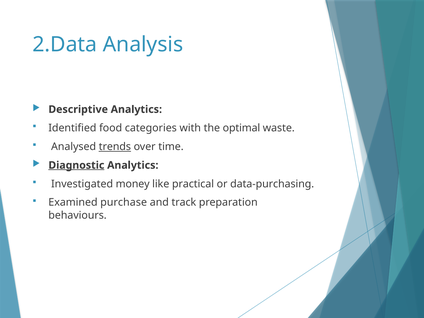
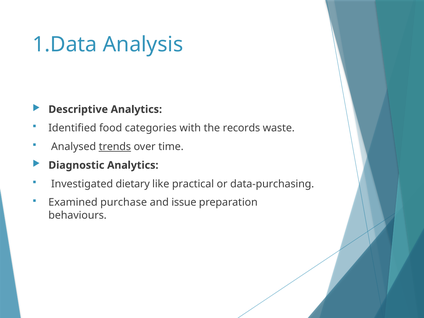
2.Data: 2.Data -> 1.Data
optimal: optimal -> records
Diagnostic underline: present -> none
money: money -> dietary
track: track -> issue
